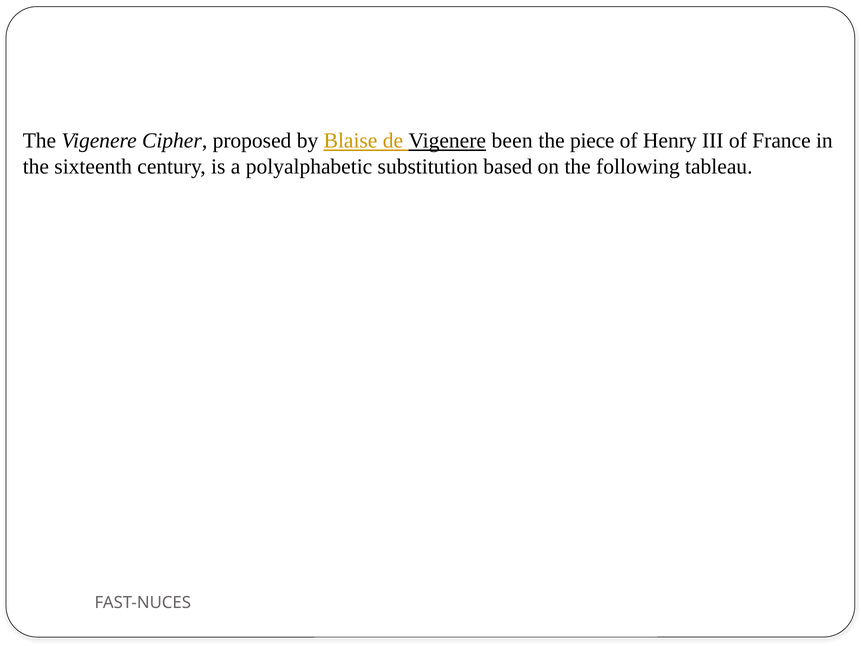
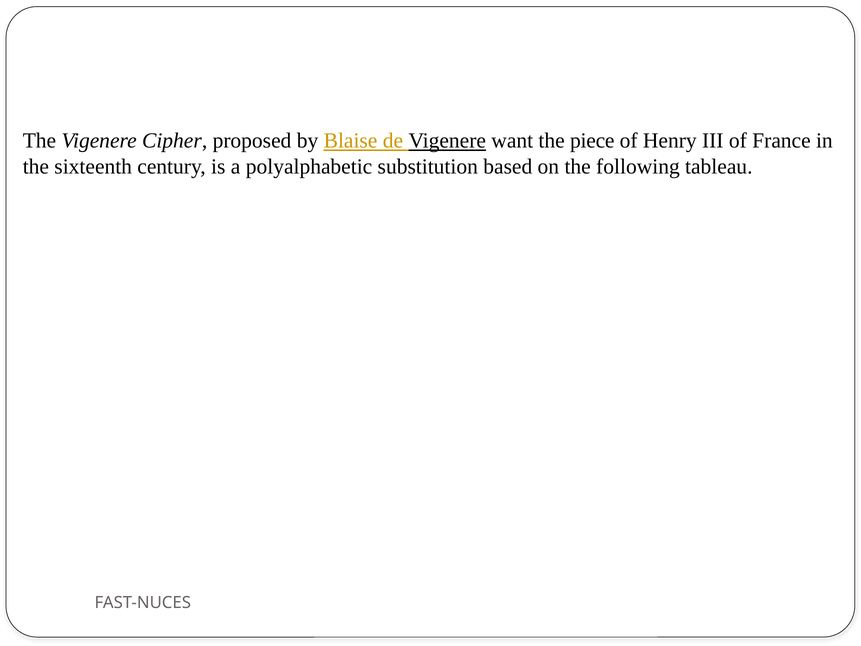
been: been -> want
